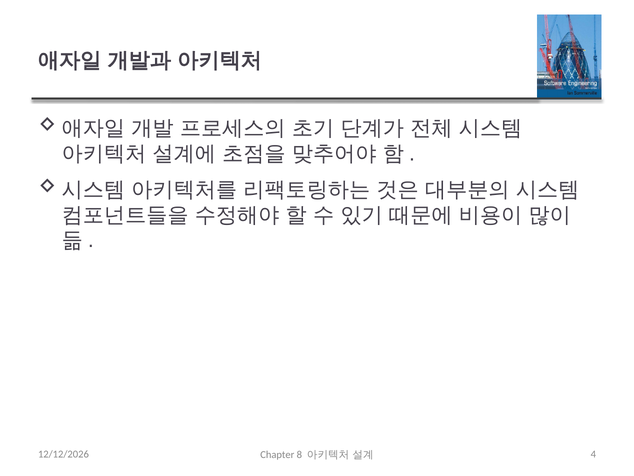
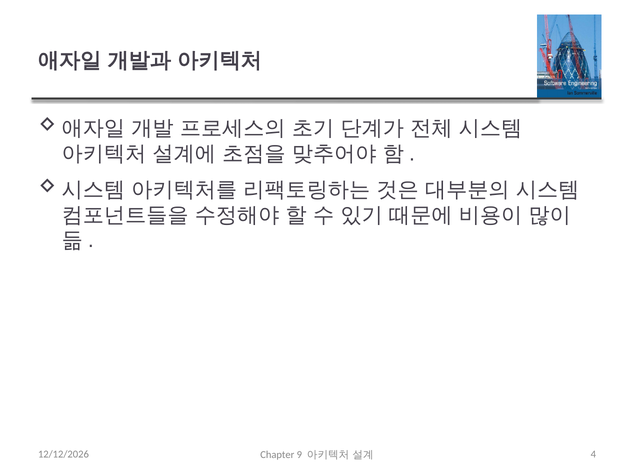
8: 8 -> 9
